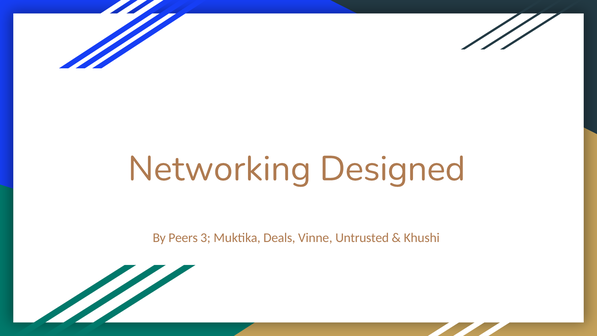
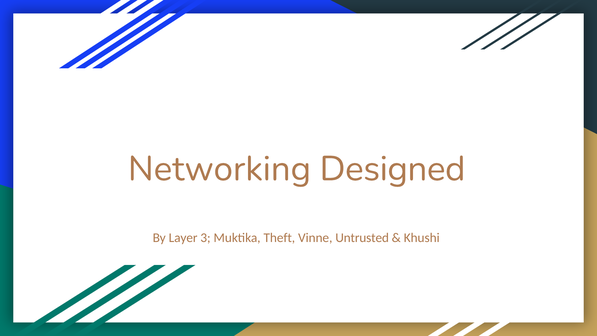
Peers: Peers -> Layer
Deals: Deals -> Theft
